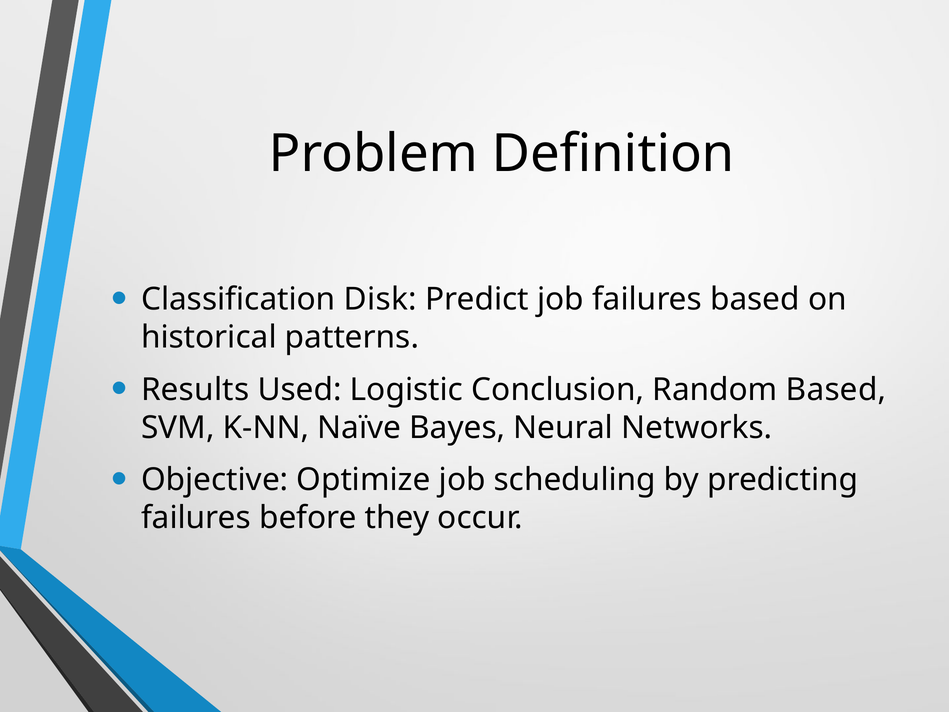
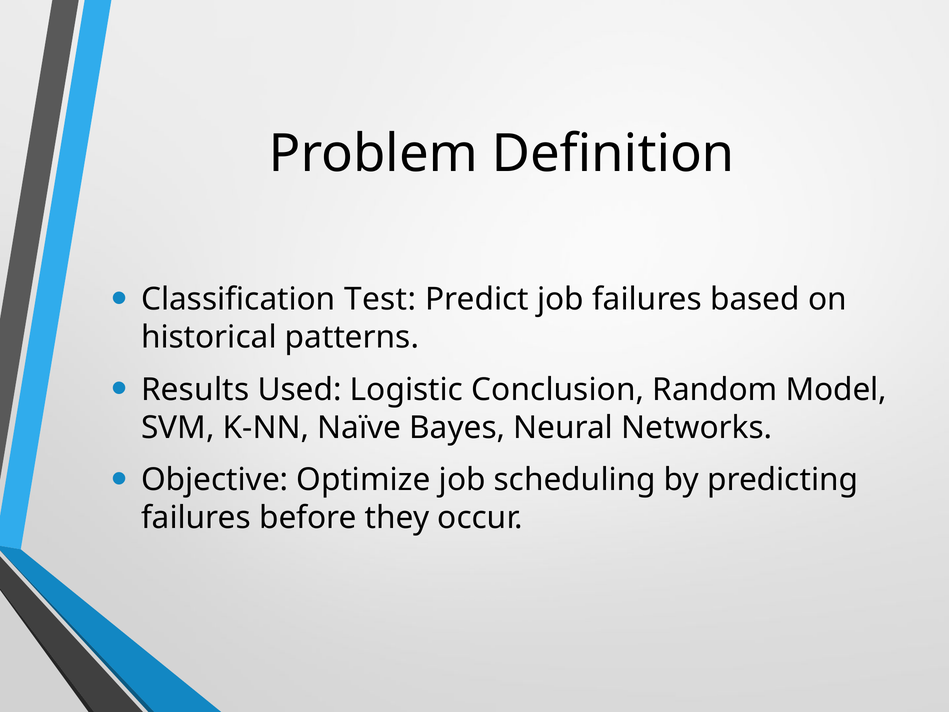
Disk: Disk -> Test
Random Based: Based -> Model
